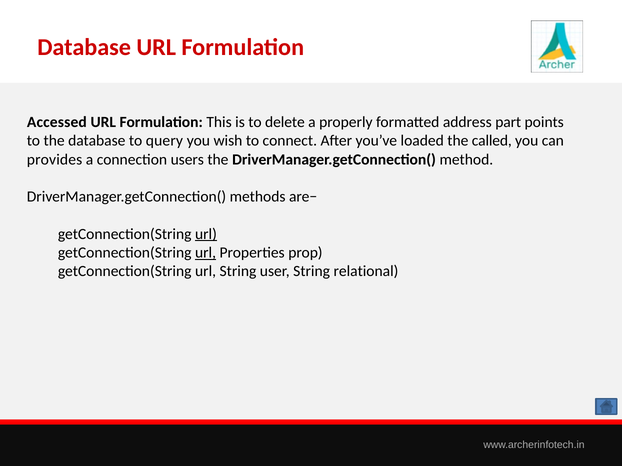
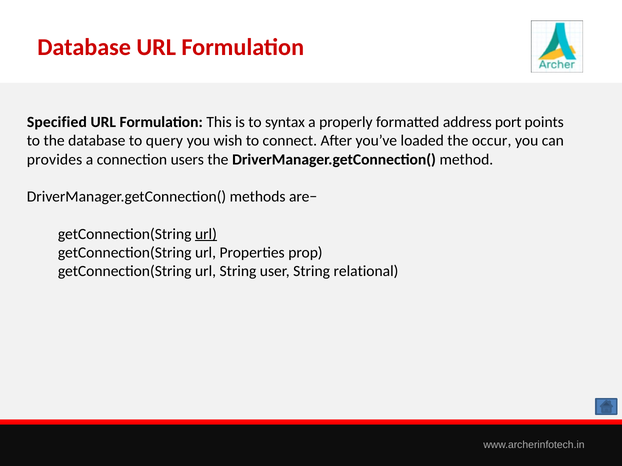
Accessed: Accessed -> Specified
delete: delete -> syntax
part: part -> port
called: called -> occur
url at (206, 253) underline: present -> none
